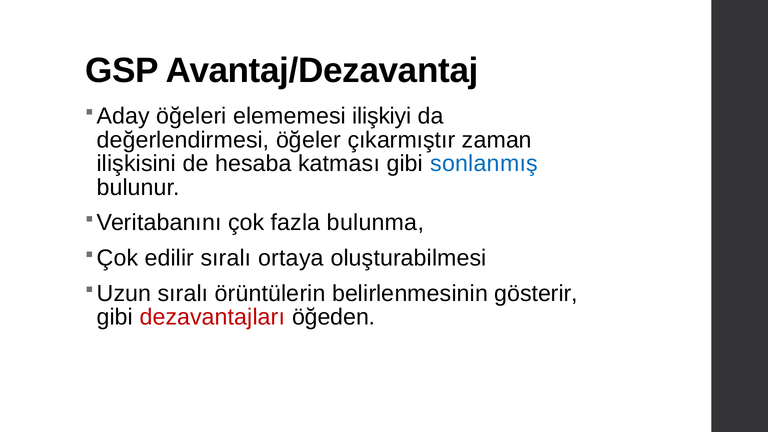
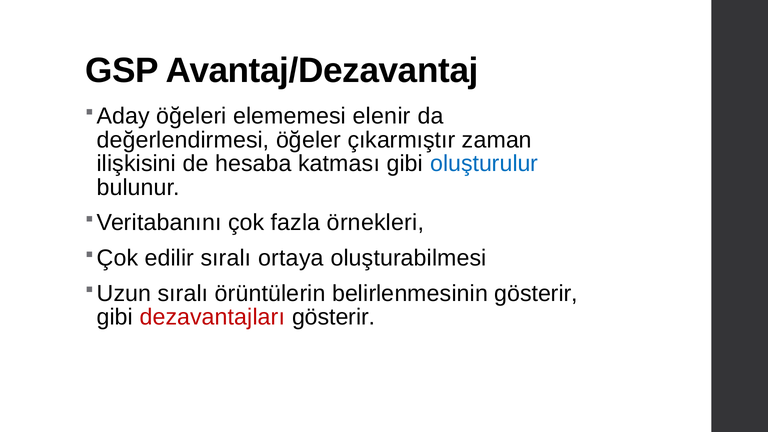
ilişkiyi: ilişkiyi -> elenir
sonlanmış: sonlanmış -> oluşturulur
bulunma: bulunma -> örnekleri
dezavantajları öğeden: öğeden -> gösterir
